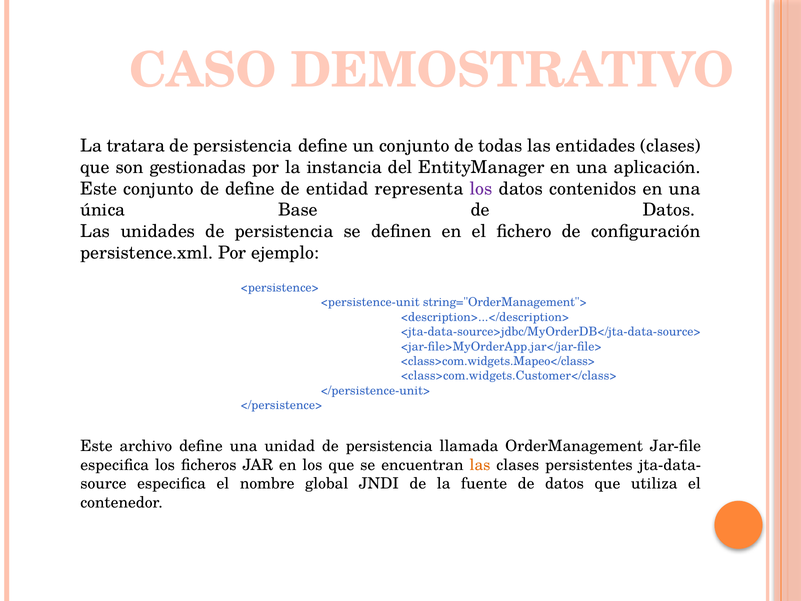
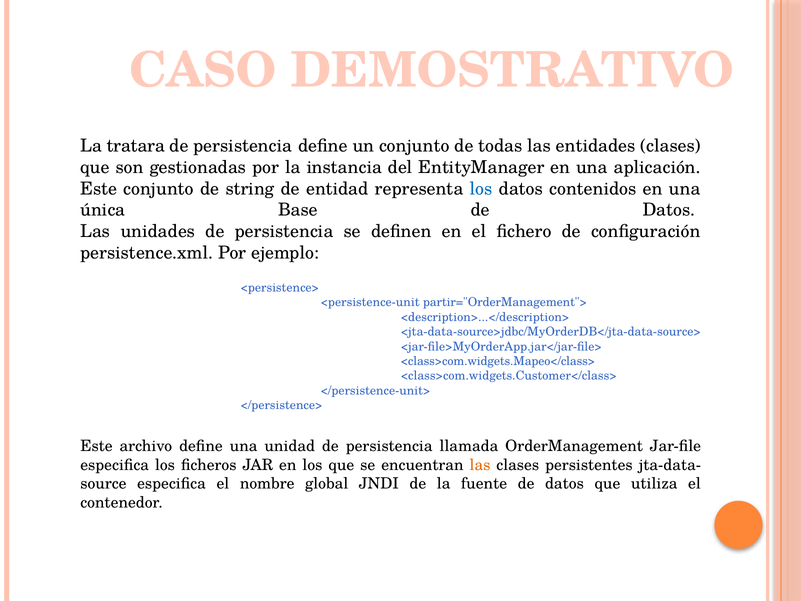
de define: define -> string
los at (481, 189) colour: purple -> blue
string="OrderManagement">: string="OrderManagement"> -> partir="OrderManagement">
